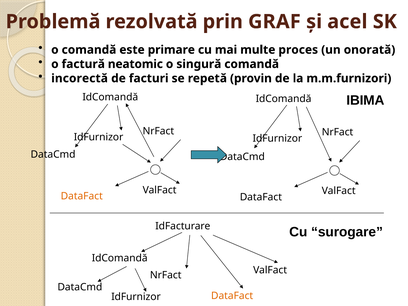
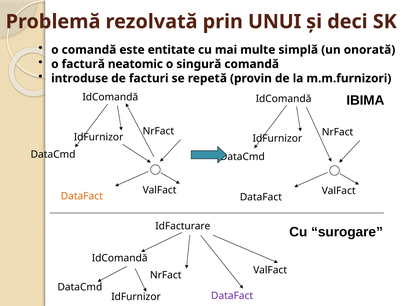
GRAF: GRAF -> UNUI
acel: acel -> deci
primare: primare -> entitate
proces: proces -> simplă
incorectă: incorectă -> introduse
DataFact at (232, 296) colour: orange -> purple
